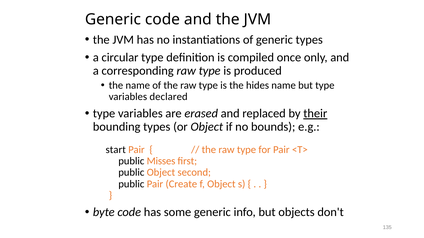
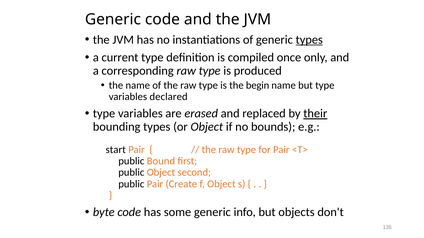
types at (309, 40) underline: none -> present
circular: circular -> current
hides: hides -> begin
Misses: Misses -> Bound
